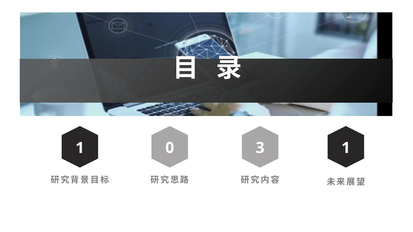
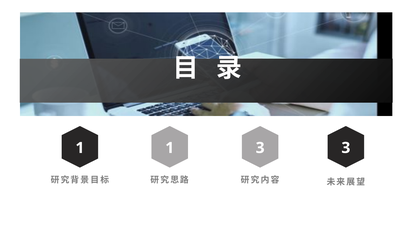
1 0: 0 -> 1
3 1: 1 -> 3
